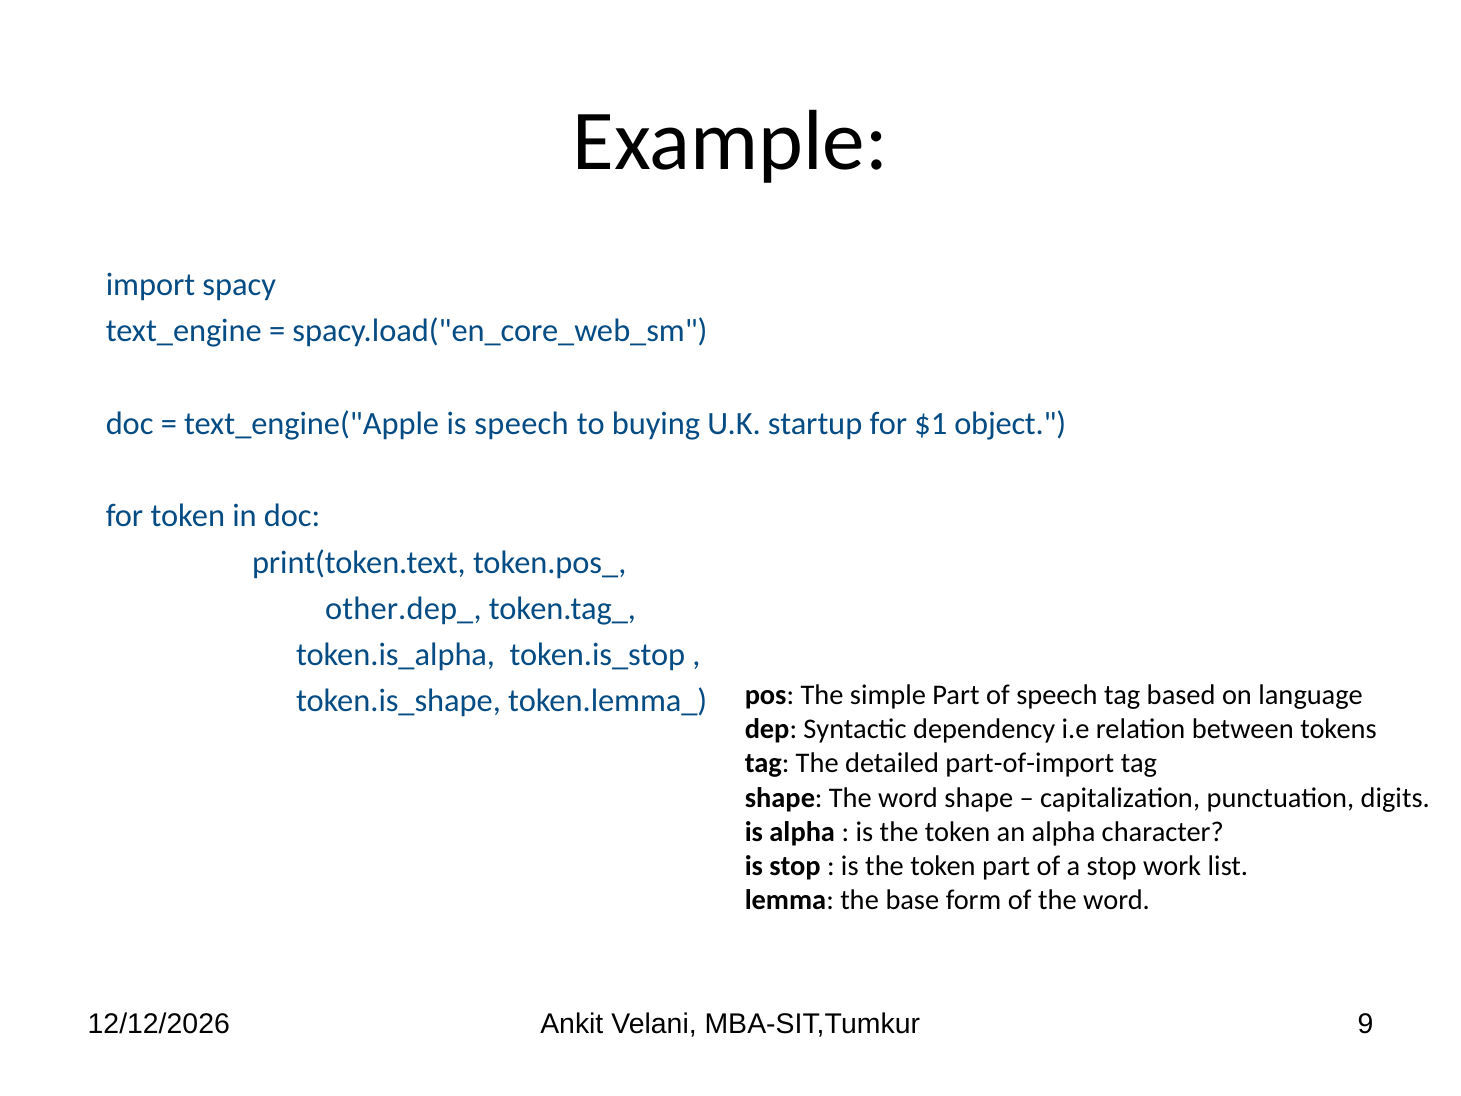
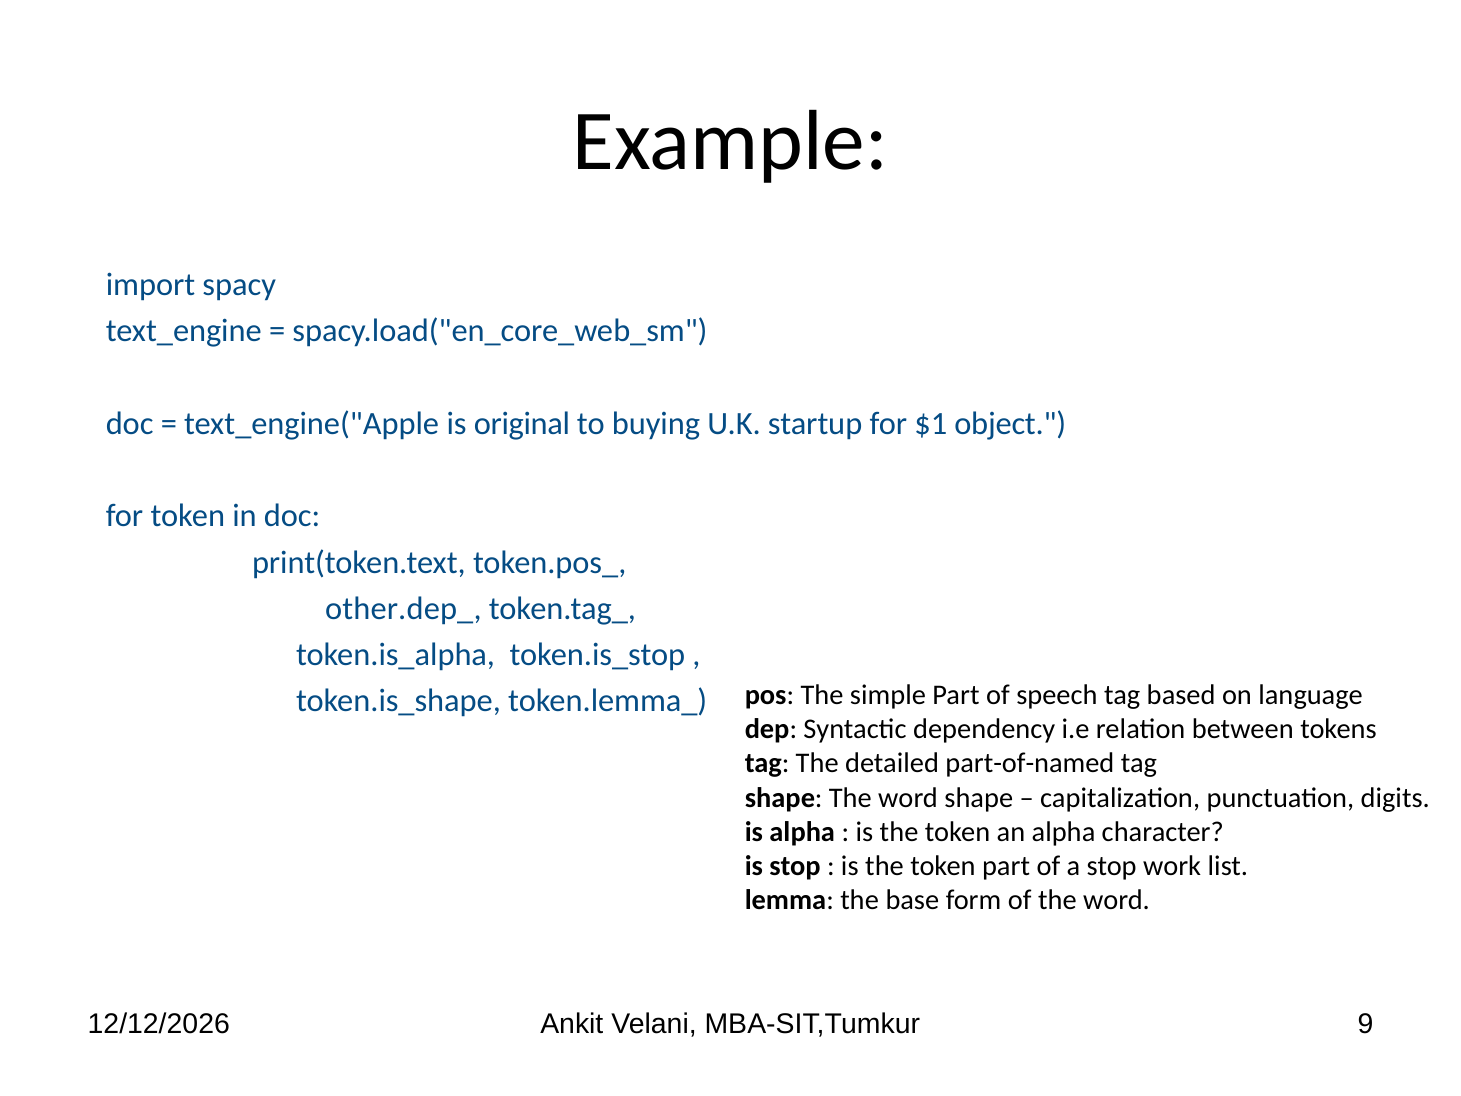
is speech: speech -> original
part-of-import: part-of-import -> part-of-named
